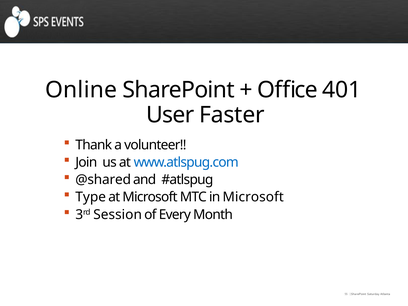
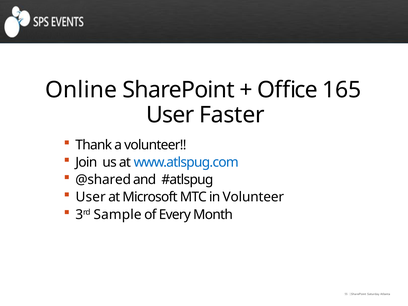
401: 401 -> 165
Type at (91, 197): Type -> User
in Microsoft: Microsoft -> Volunteer
Session: Session -> Sample
